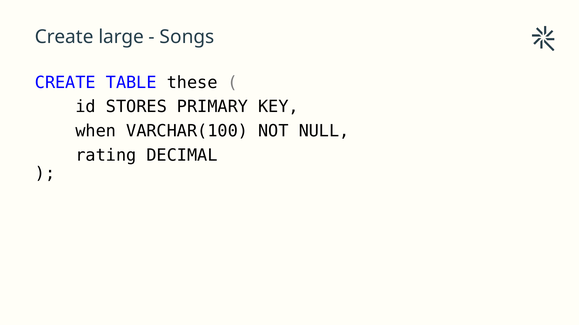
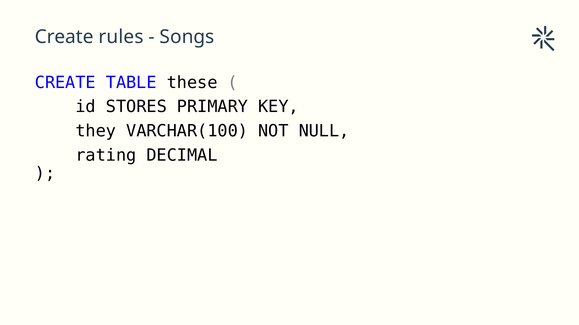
large: large -> rules
when: when -> they
